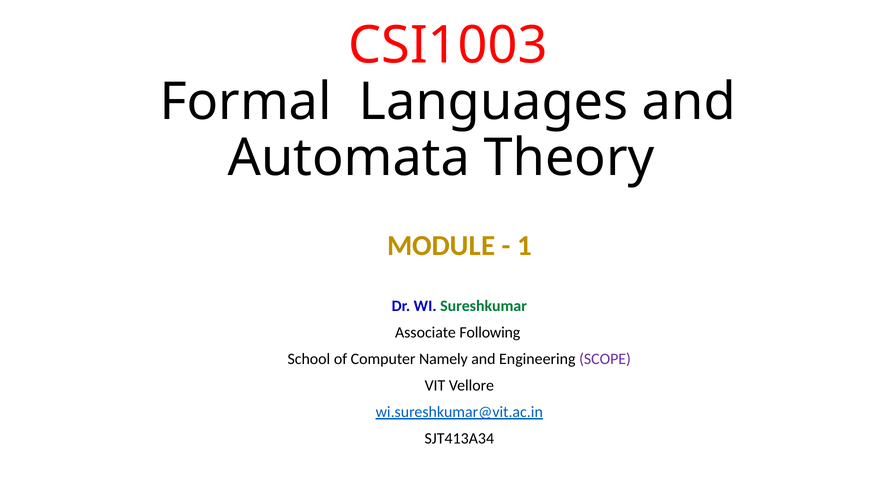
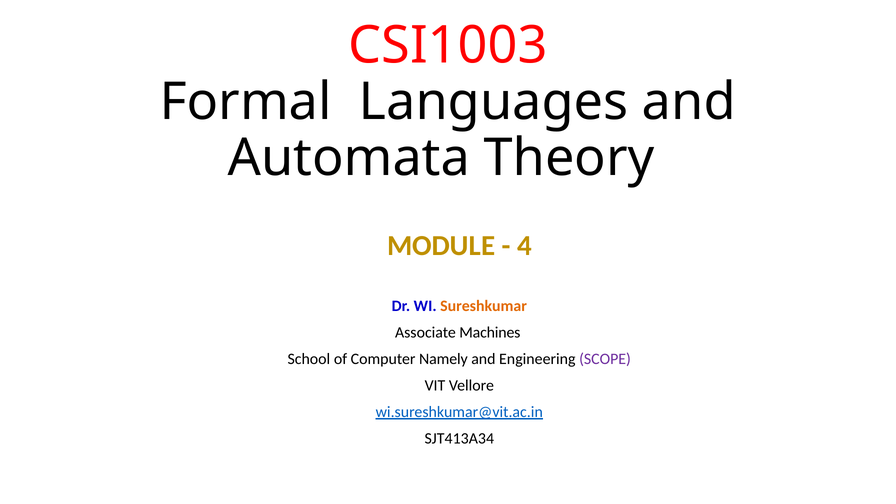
1: 1 -> 4
Sureshkumar colour: green -> orange
Following: Following -> Machines
